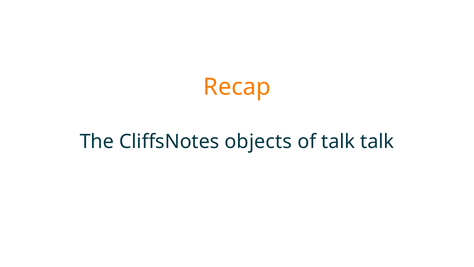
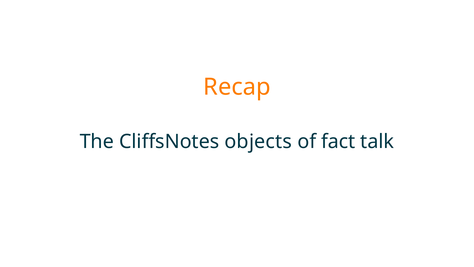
of talk: talk -> fact
